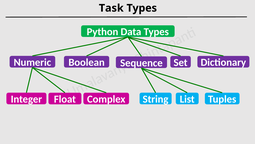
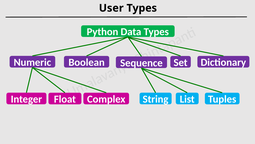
Task: Task -> User
